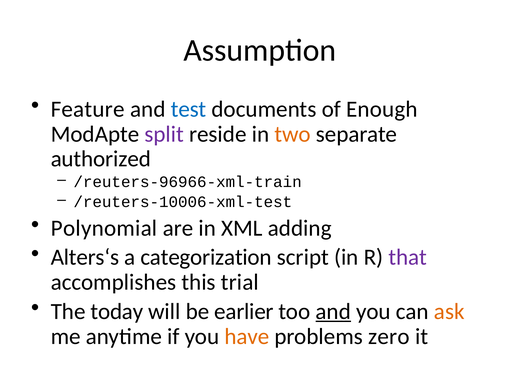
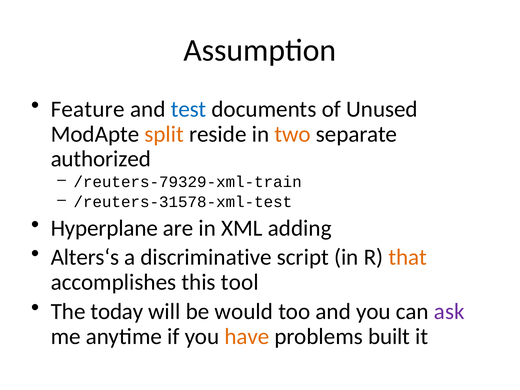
Enough: Enough -> Unused
split colour: purple -> orange
/reuters-96966-xml-train: /reuters-96966-xml-train -> /reuters-79329-xml-train
/reuters-10006-xml-test: /reuters-10006-xml-test -> /reuters-31578-xml-test
Polynomial: Polynomial -> Hyperplane
categorization: categorization -> discriminative
that colour: purple -> orange
trial: trial -> tool
earlier: earlier -> would
and at (333, 311) underline: present -> none
ask colour: orange -> purple
zero: zero -> built
